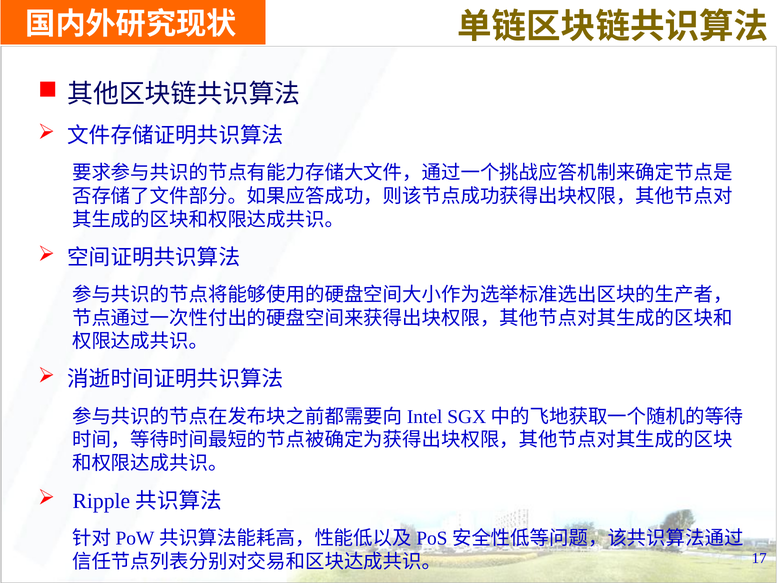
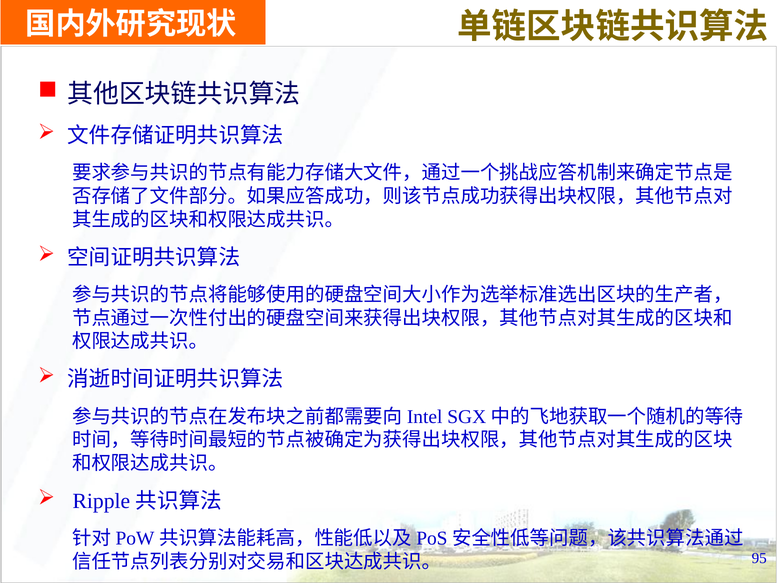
17: 17 -> 95
